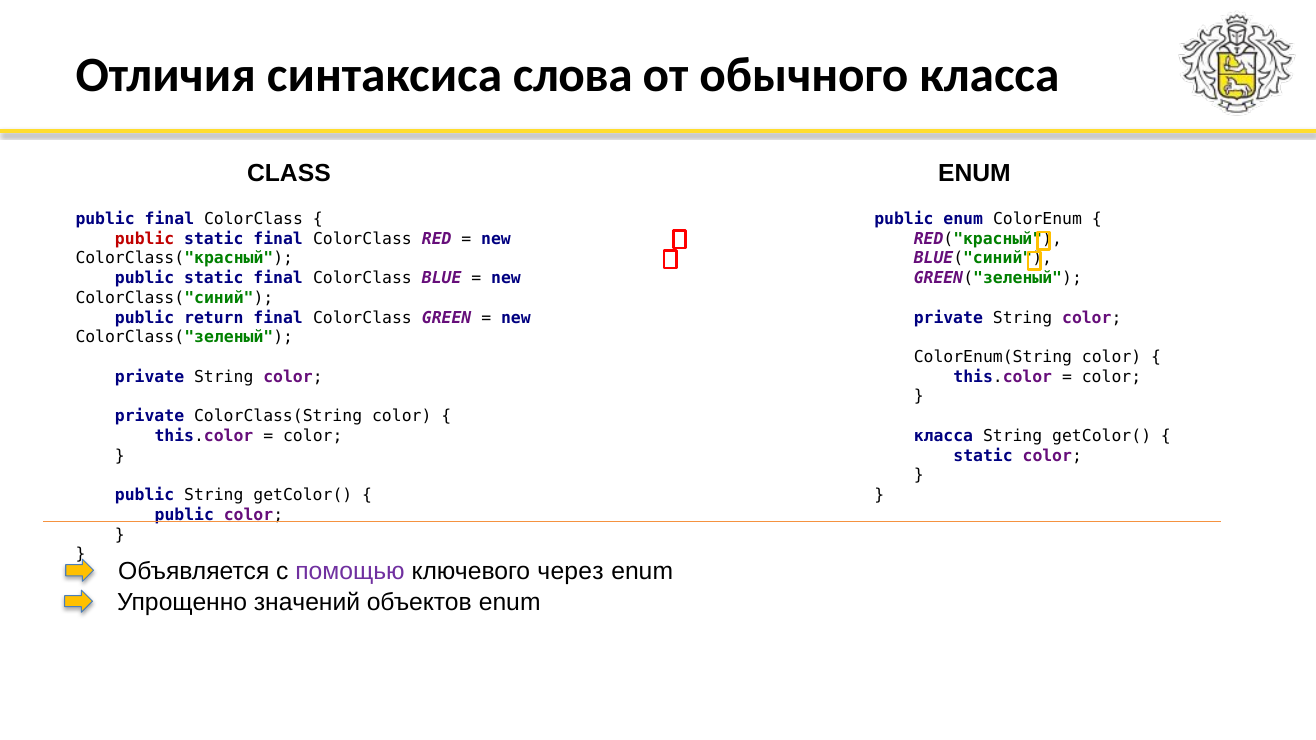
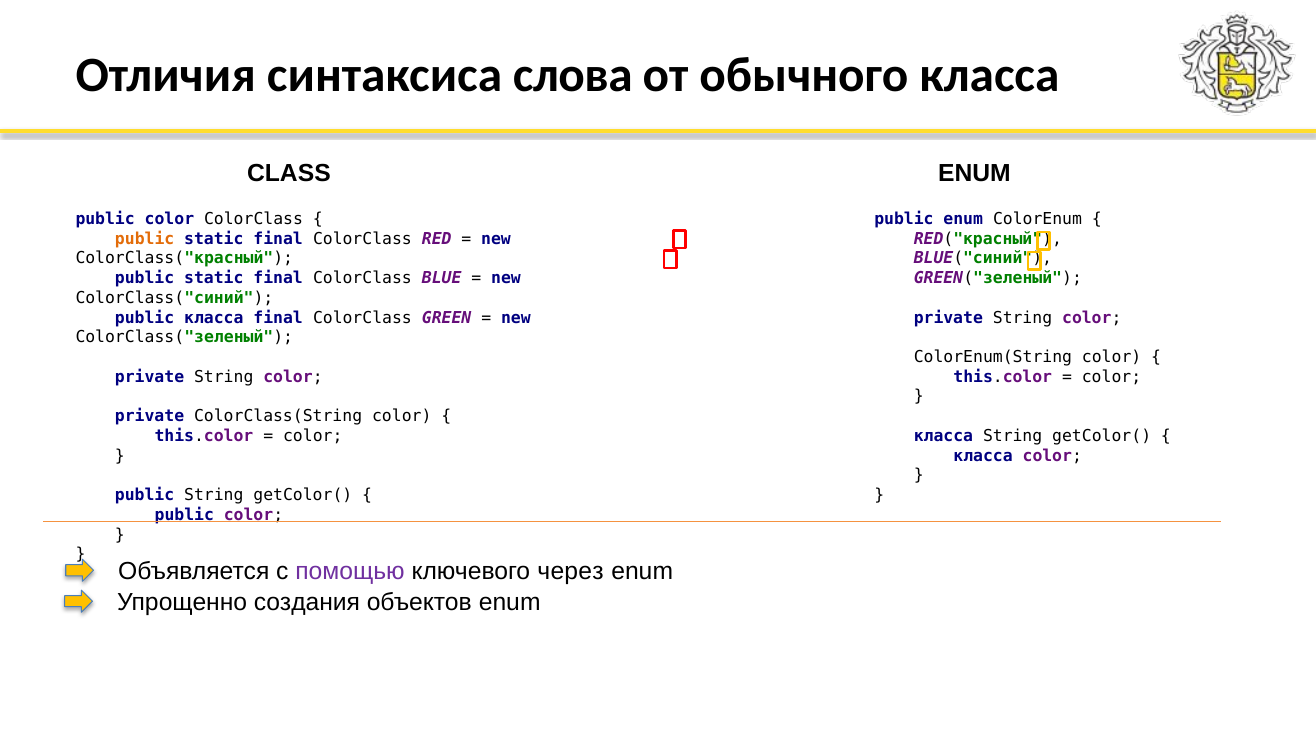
final at (169, 219): final -> color
public at (145, 239) colour: red -> orange
public return: return -> класса
static at (983, 456): static -> класса
значений: значений -> создания
